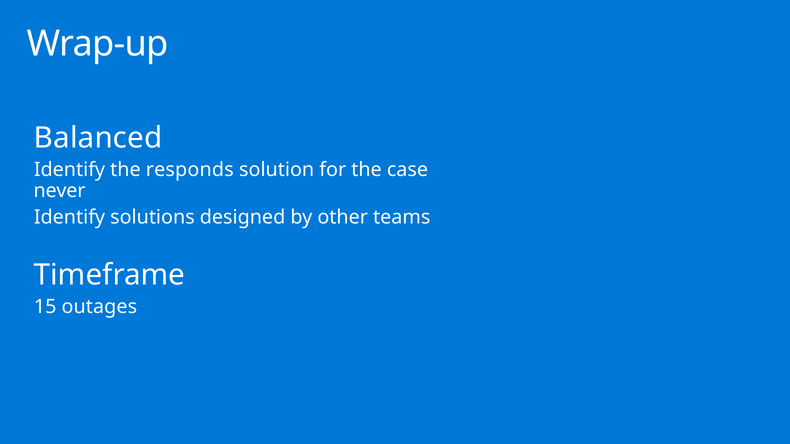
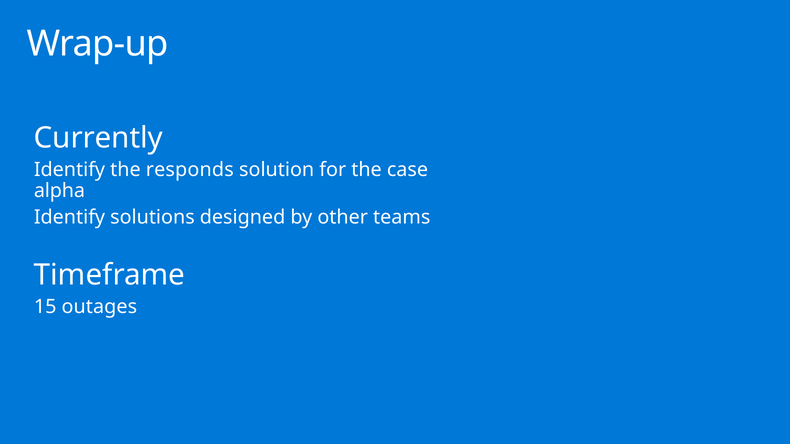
Balanced: Balanced -> Currently
never: never -> alpha
